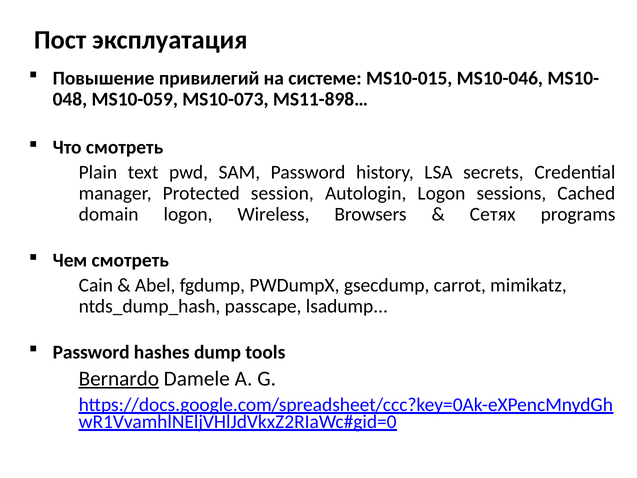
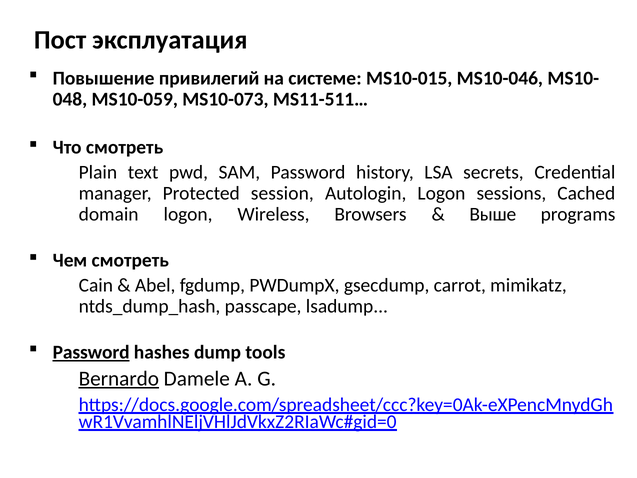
MS11-898…: MS11-898… -> MS11-511…
Сетях: Сетях -> Выше
Password at (91, 352) underline: none -> present
